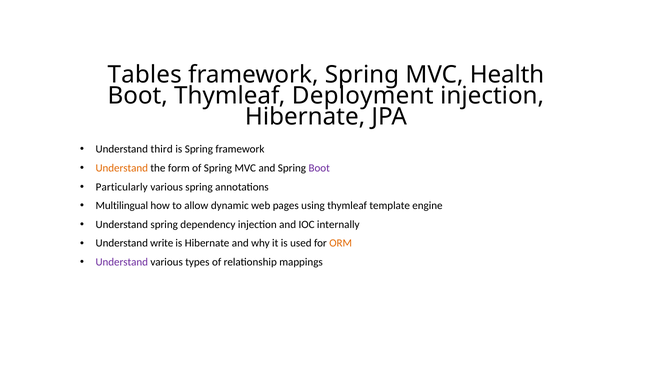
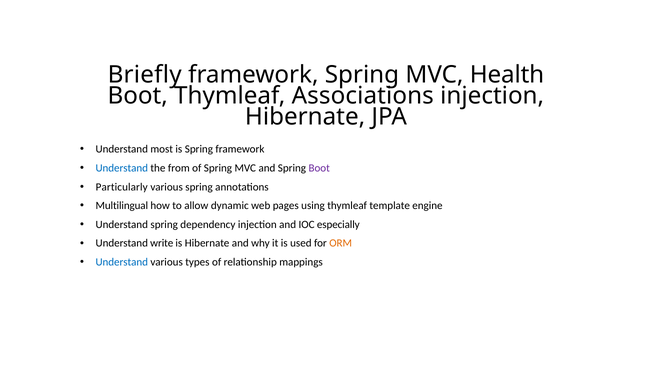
Tables: Tables -> Briefly
Deployment: Deployment -> Associations
third: third -> most
Understand at (122, 168) colour: orange -> blue
form: form -> from
internally: internally -> especially
Understand at (122, 263) colour: purple -> blue
